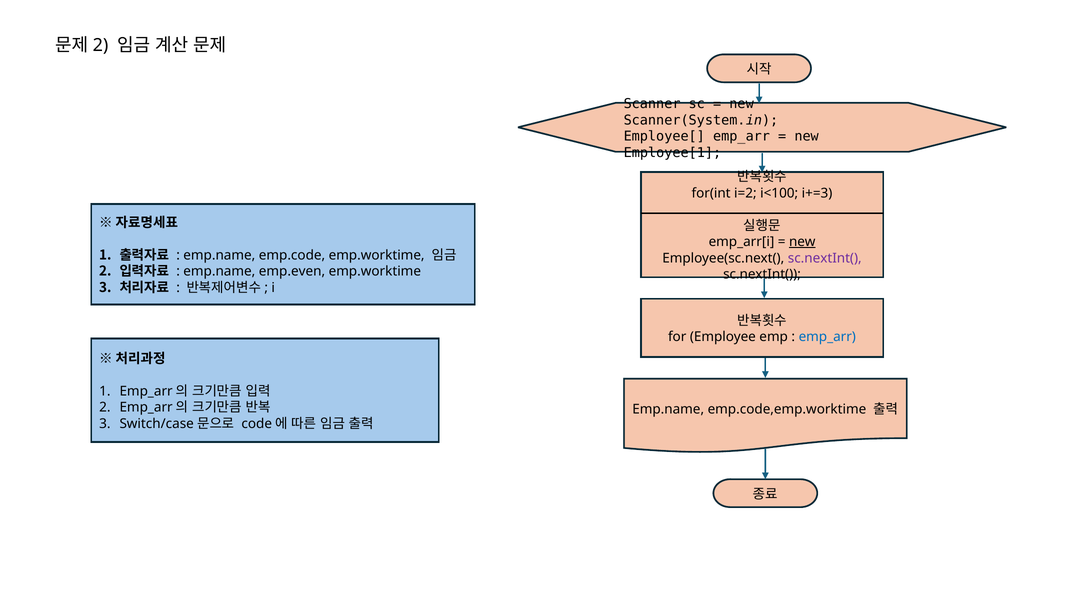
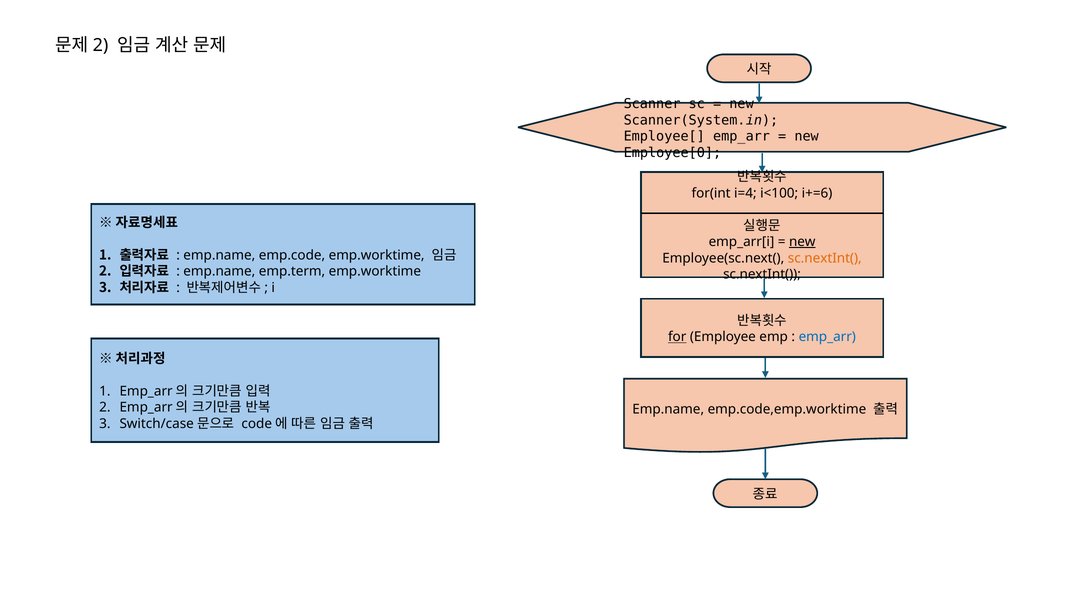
Employee[1: Employee[1 -> Employee[0
i=2: i=2 -> i=4
i+=3: i+=3 -> i+=6
sc.nextInt( at (825, 258) colour: purple -> orange
emp.even: emp.even -> emp.term
for underline: none -> present
